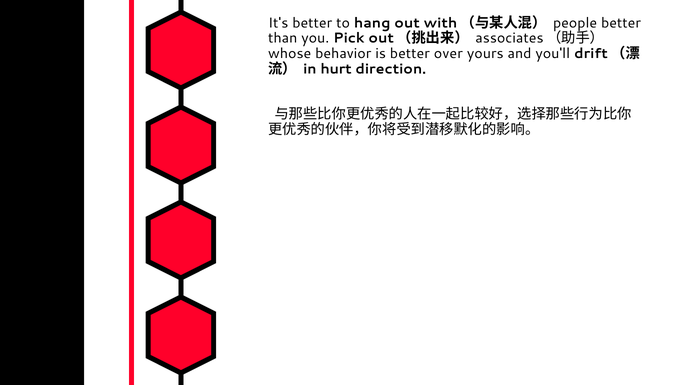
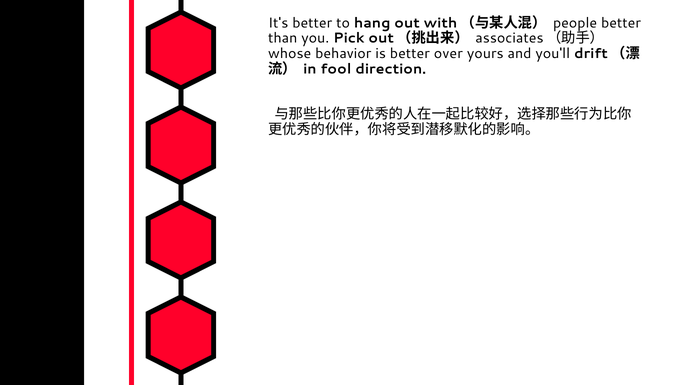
hurt: hurt -> fool
